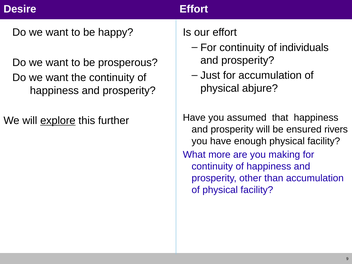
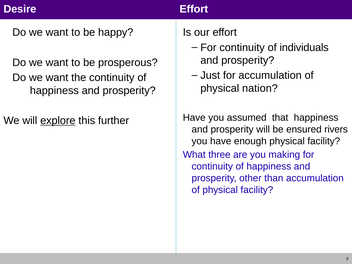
abjure: abjure -> nation
more: more -> three
